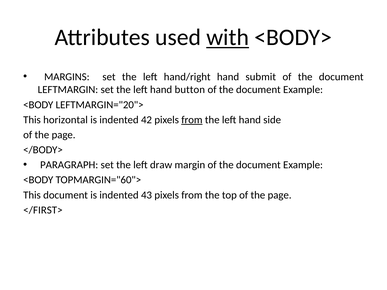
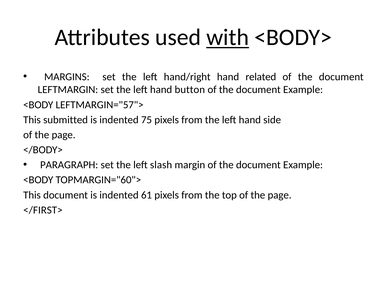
submit: submit -> related
LEFTMARGIN="20">: LEFTMARGIN="20"> -> LEFTMARGIN="57">
horizontal: horizontal -> submitted
42: 42 -> 75
from at (192, 120) underline: present -> none
draw: draw -> slash
43: 43 -> 61
